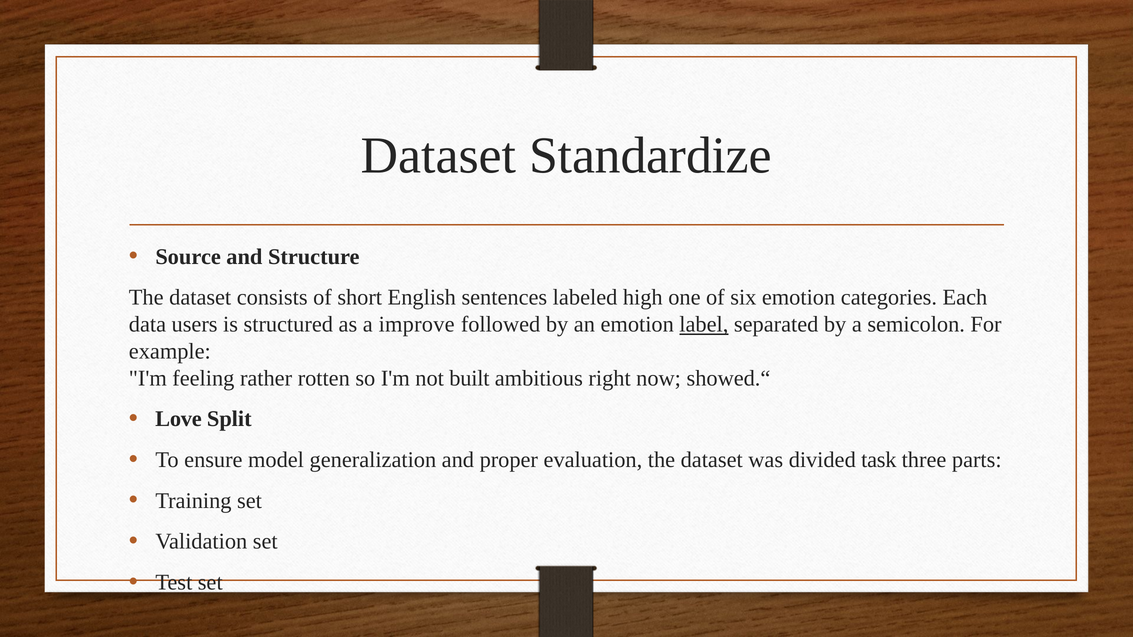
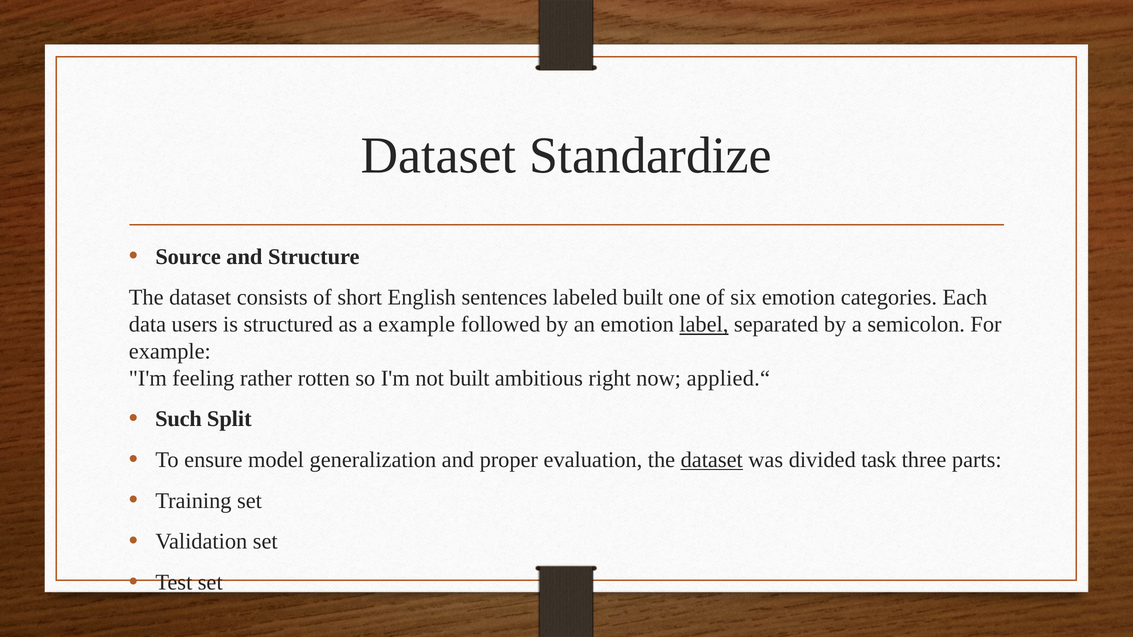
labeled high: high -> built
a improve: improve -> example
showed.“: showed.“ -> applied.“
Love: Love -> Such
dataset at (712, 460) underline: none -> present
